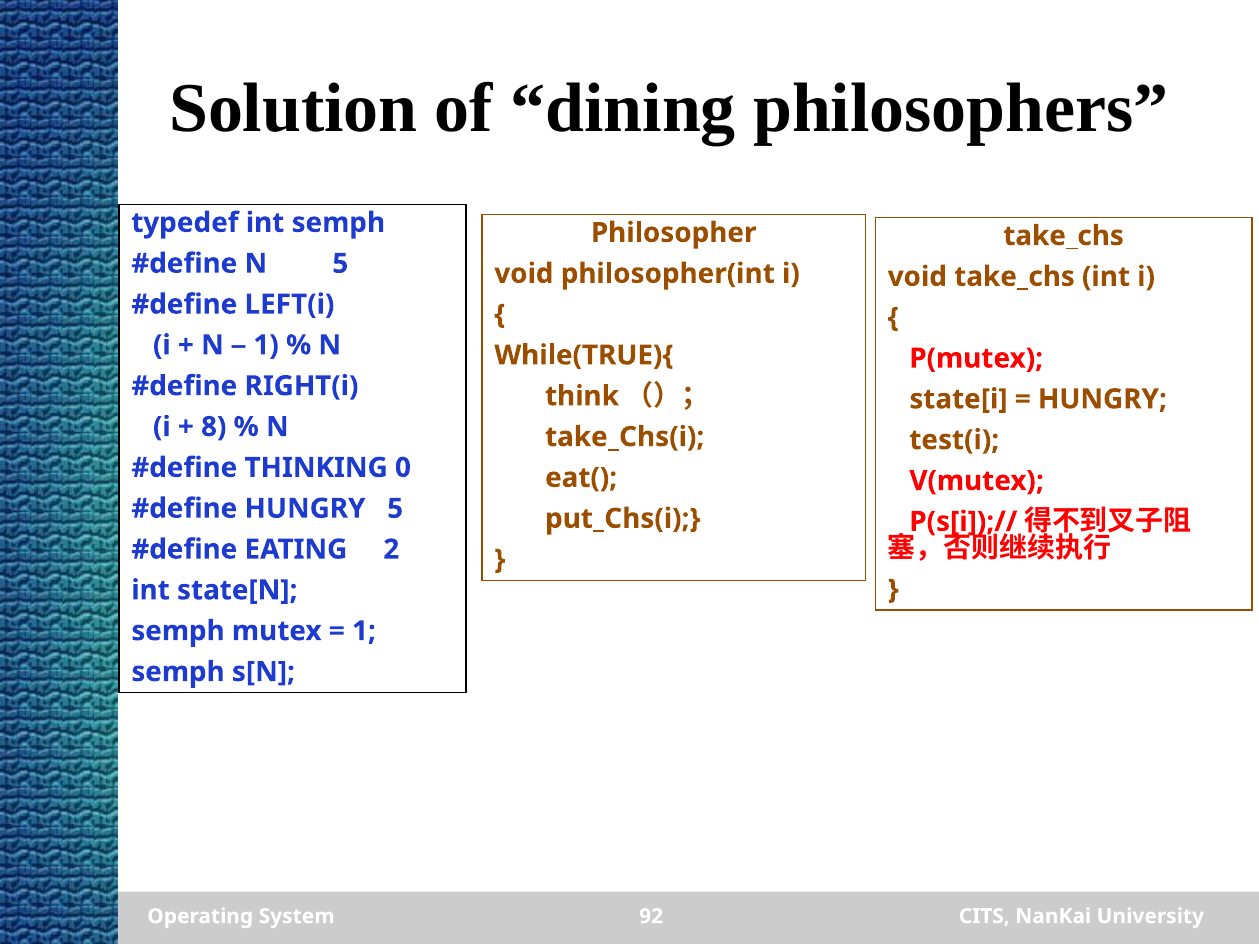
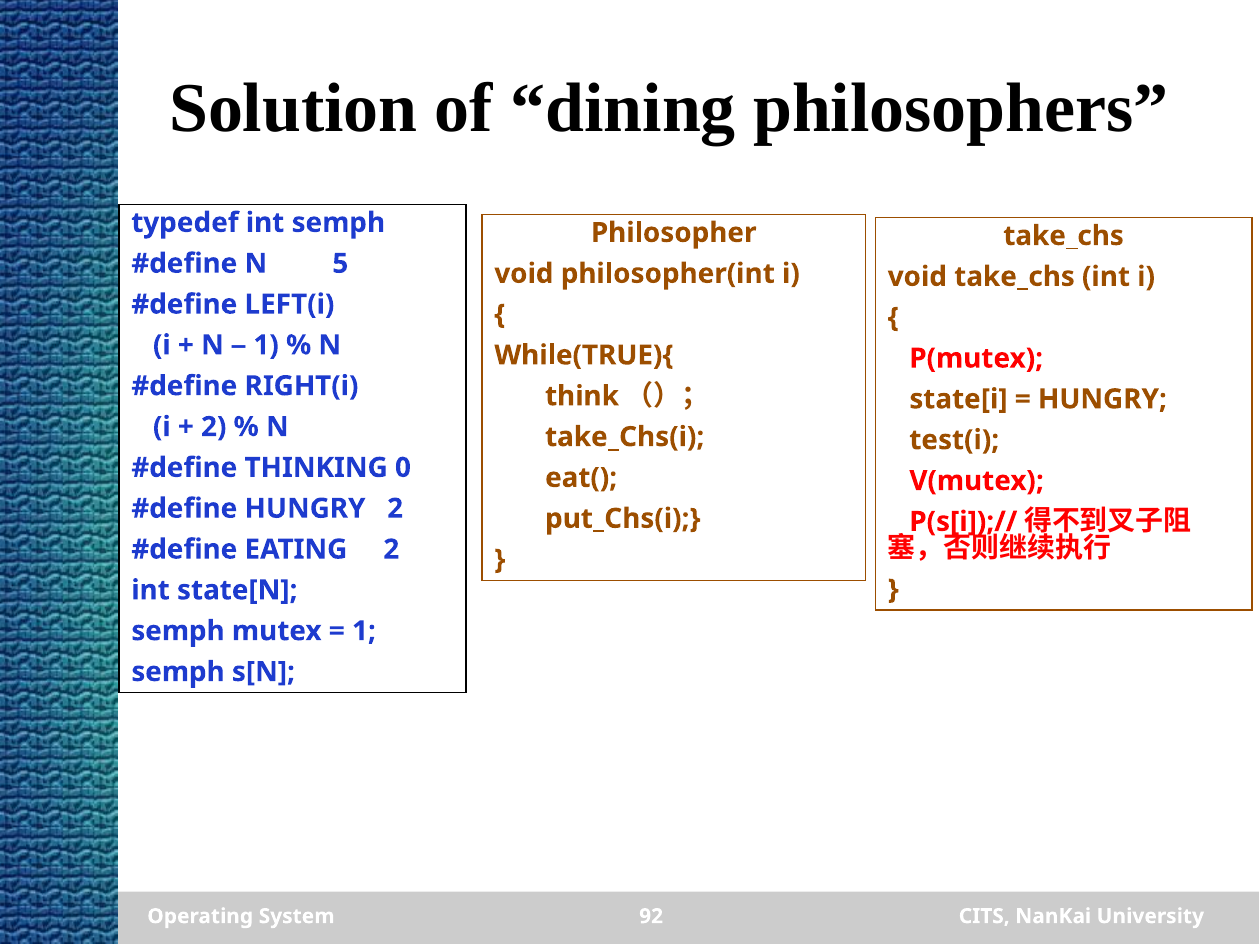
8 at (214, 427): 8 -> 2
HUNGRY 5: 5 -> 2
